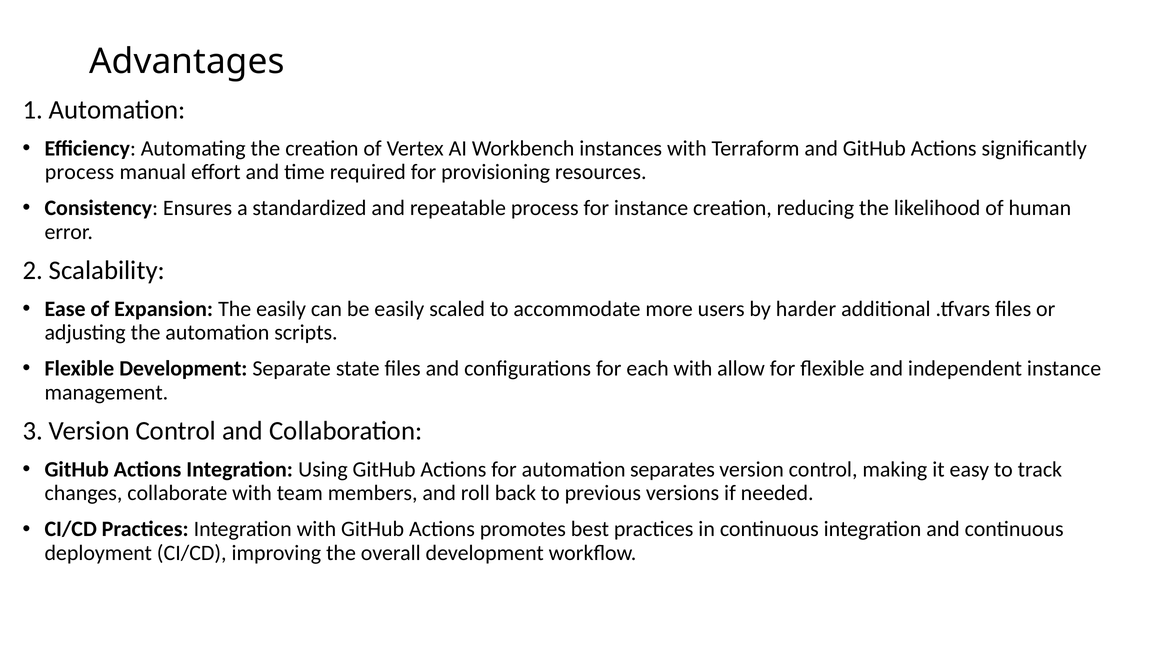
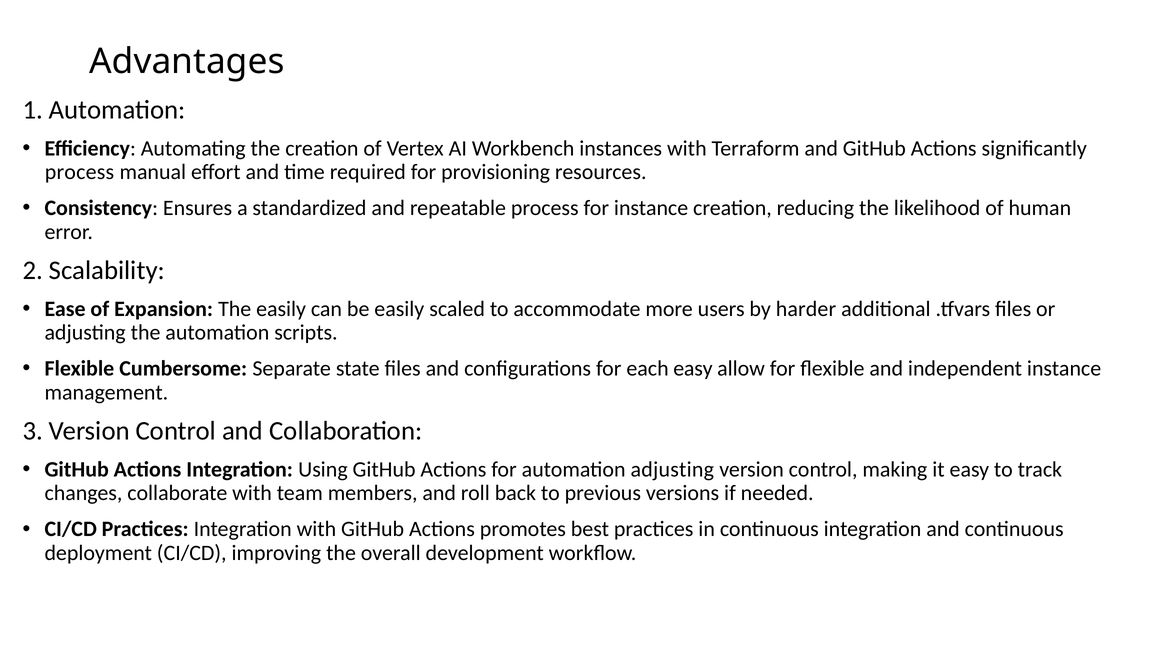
Flexible Development: Development -> Cumbersome
each with: with -> easy
automation separates: separates -> adjusting
